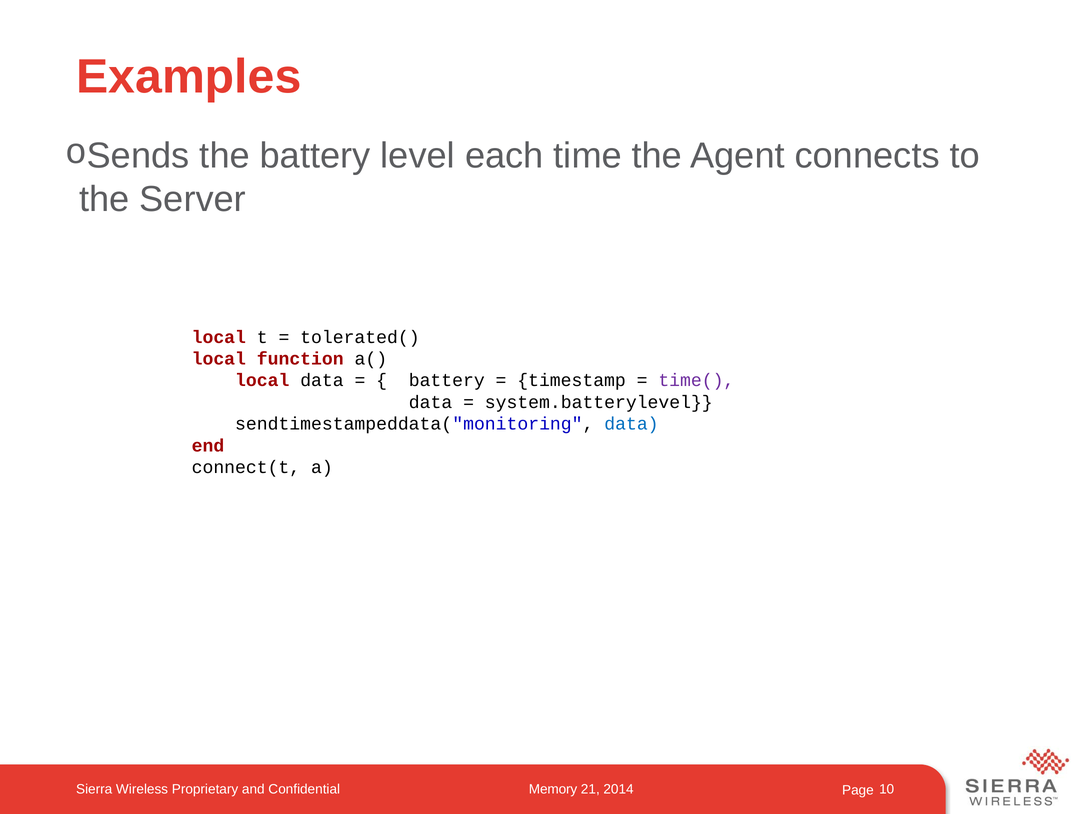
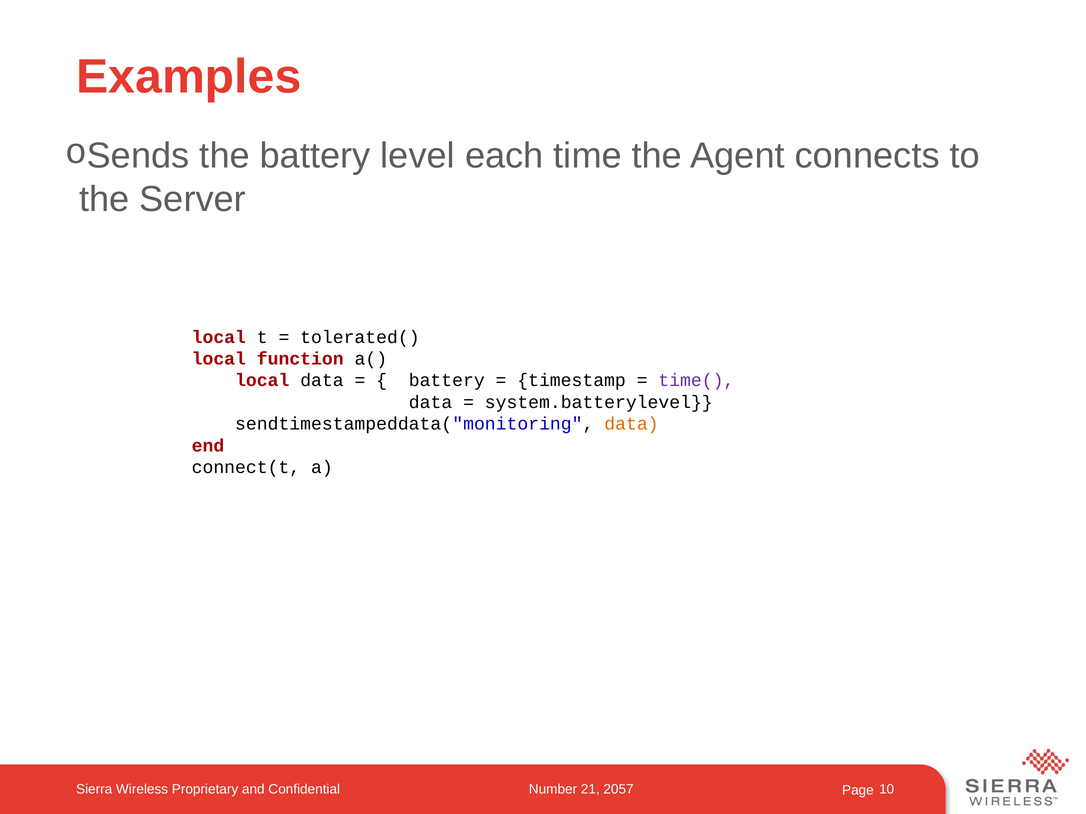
data at (631, 424) colour: blue -> orange
Memory: Memory -> Number
2014: 2014 -> 2057
